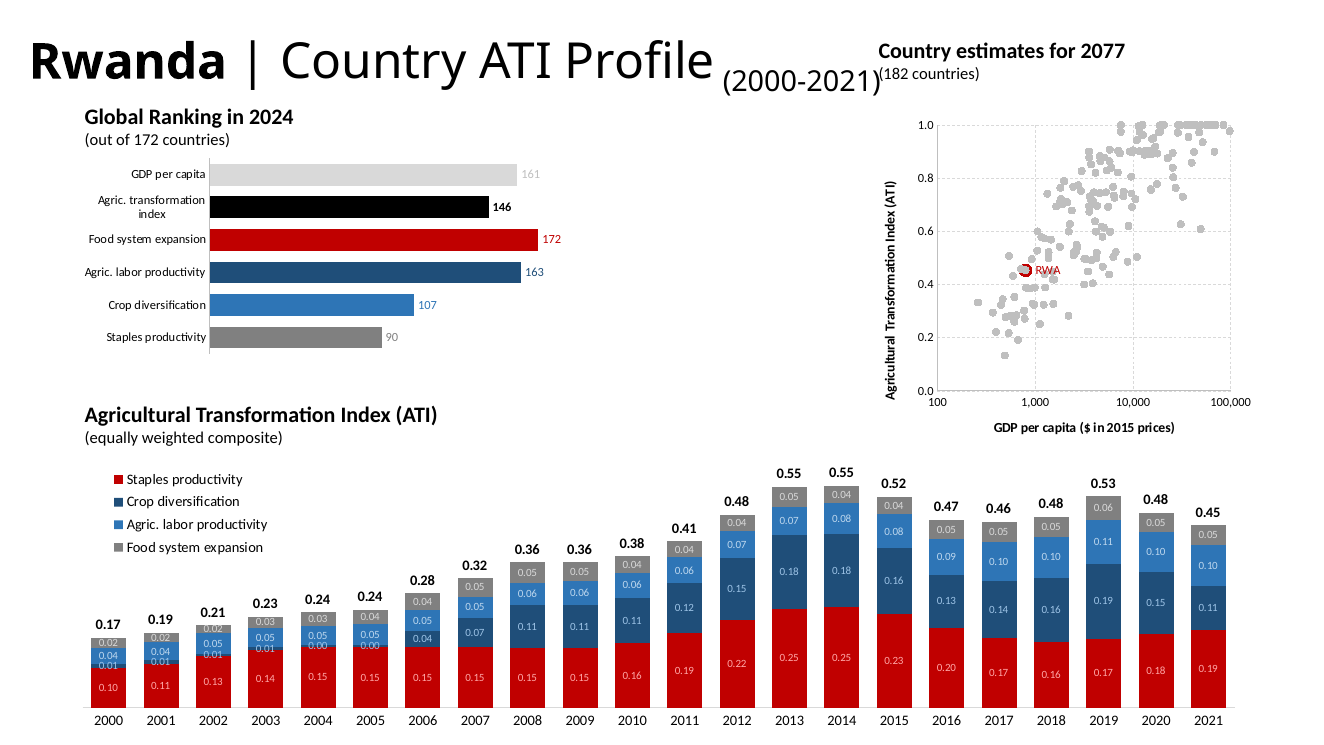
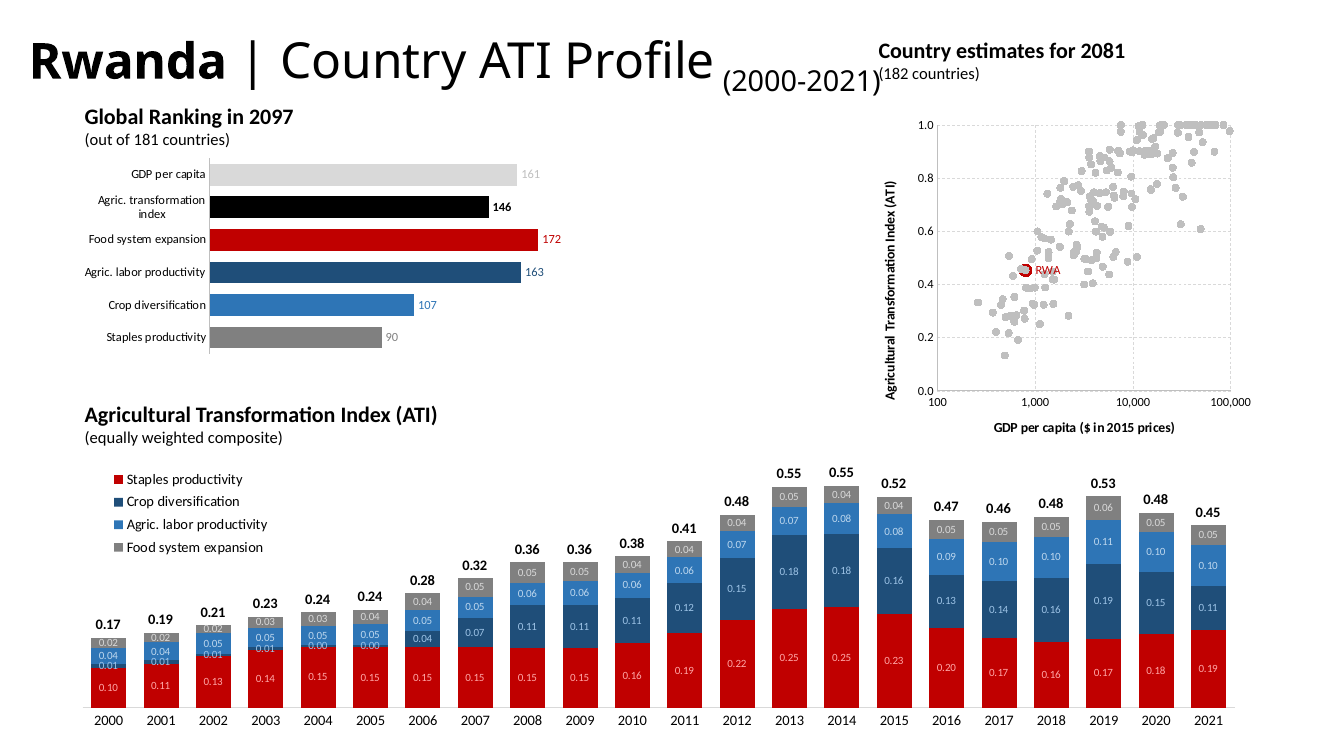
2077: 2077 -> 2081
2024: 2024 -> 2097
of 172: 172 -> 181
